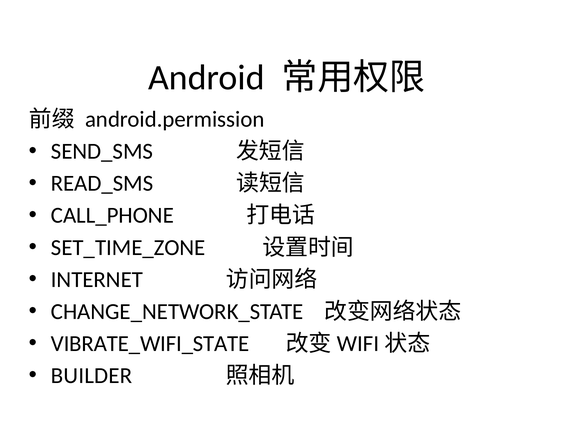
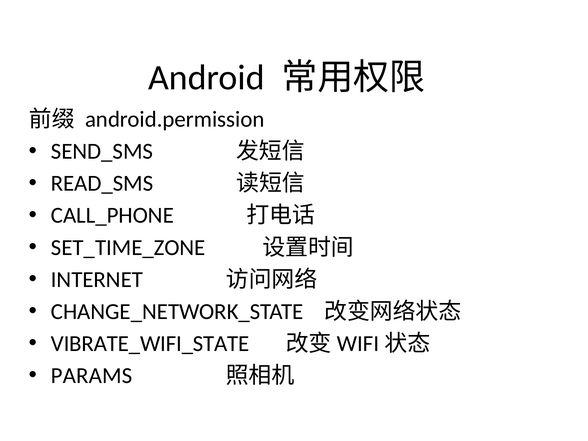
BUILDER: BUILDER -> PARAMS
